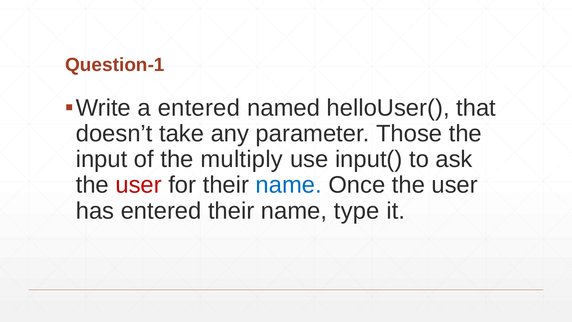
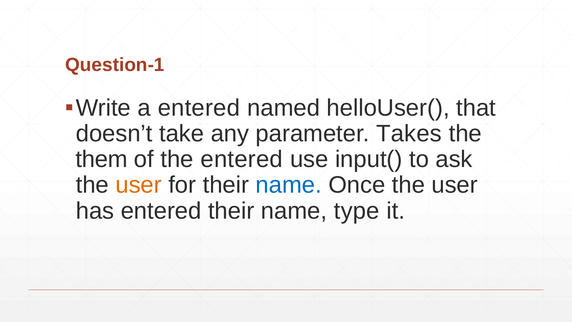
Those: Those -> Takes
input: input -> them
the multiply: multiply -> entered
user at (139, 185) colour: red -> orange
